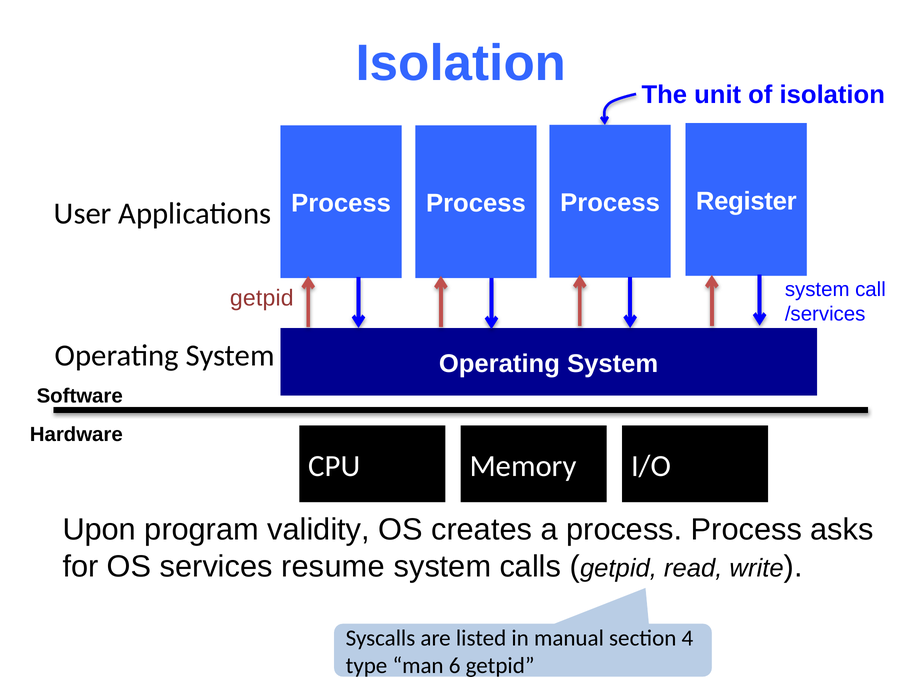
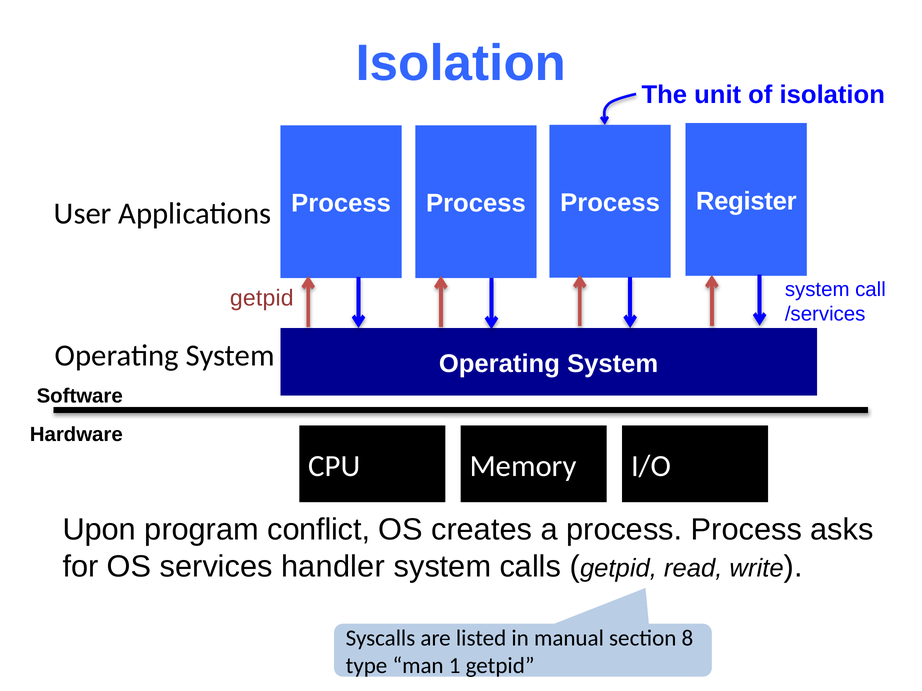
validity: validity -> conflict
resume: resume -> handler
4: 4 -> 8
6: 6 -> 1
